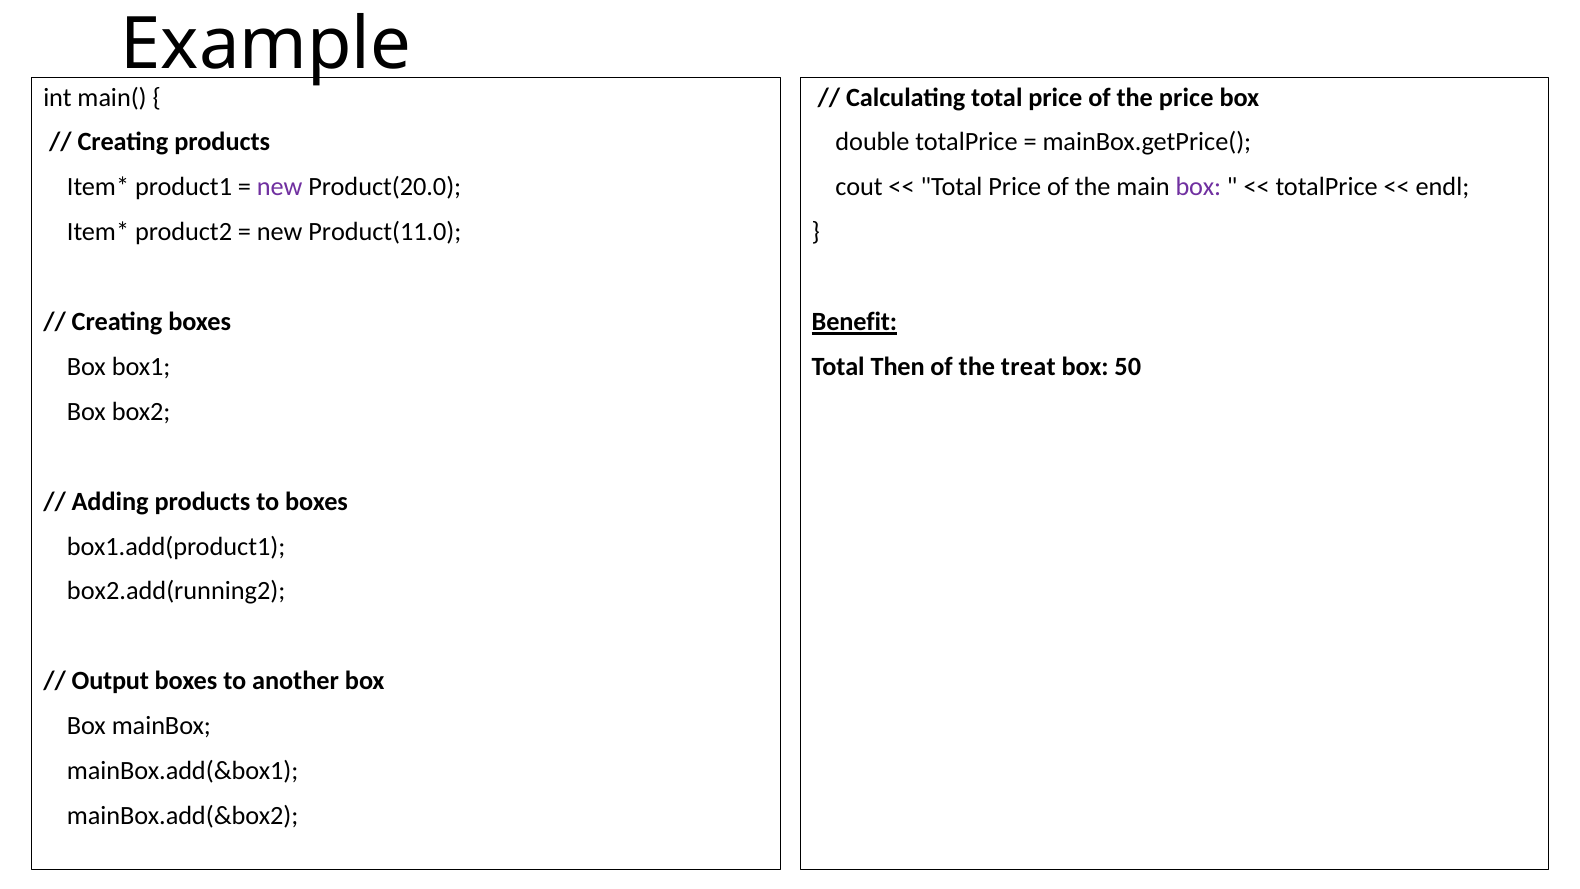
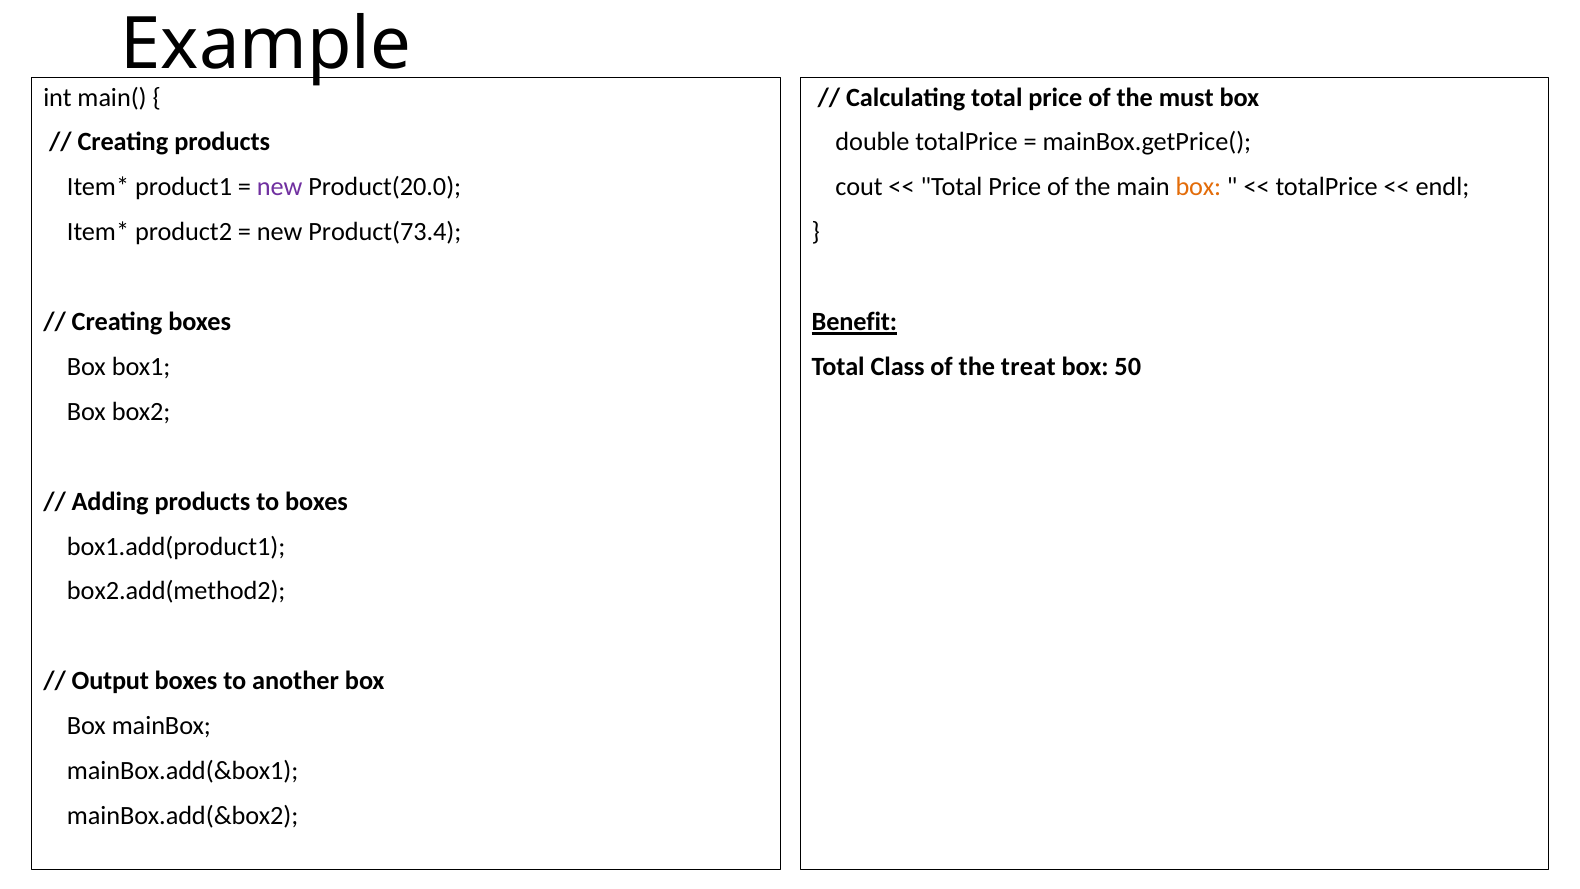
the price: price -> must
box at (1198, 187) colour: purple -> orange
Product(11.0: Product(11.0 -> Product(73.4
Then: Then -> Class
box2.add(running2: box2.add(running2 -> box2.add(method2
